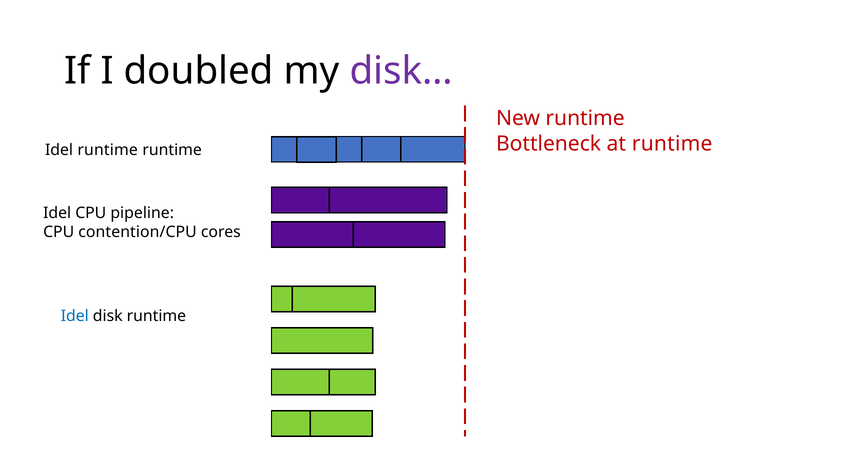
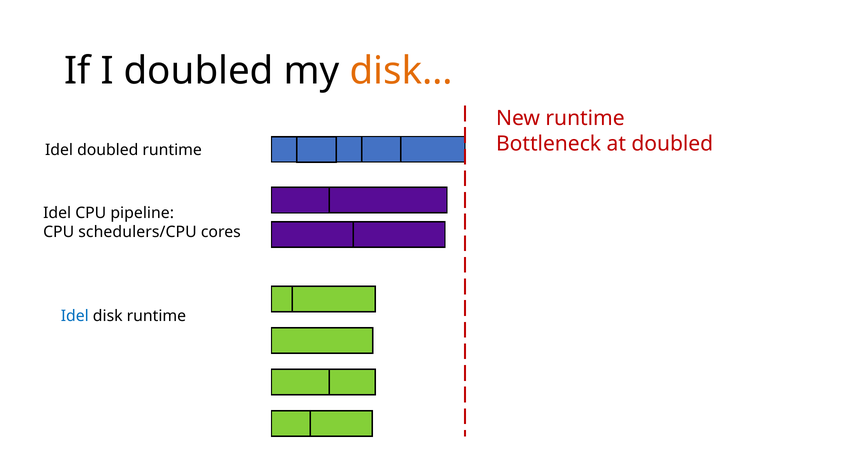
disk… colour: purple -> orange
at runtime: runtime -> doubled
Idel runtime: runtime -> doubled
contention/CPU: contention/CPU -> schedulers/CPU
